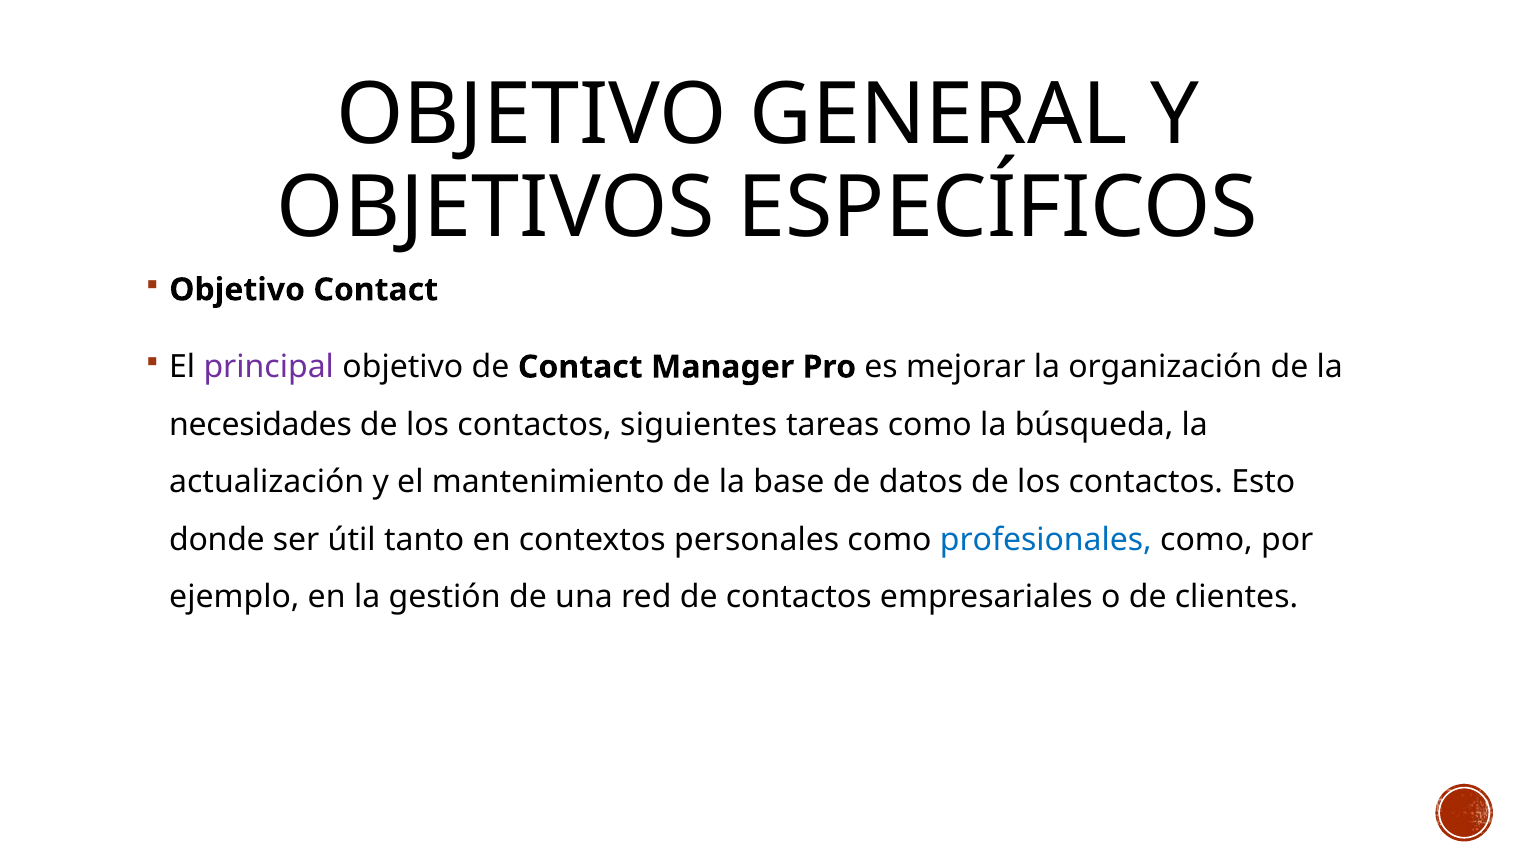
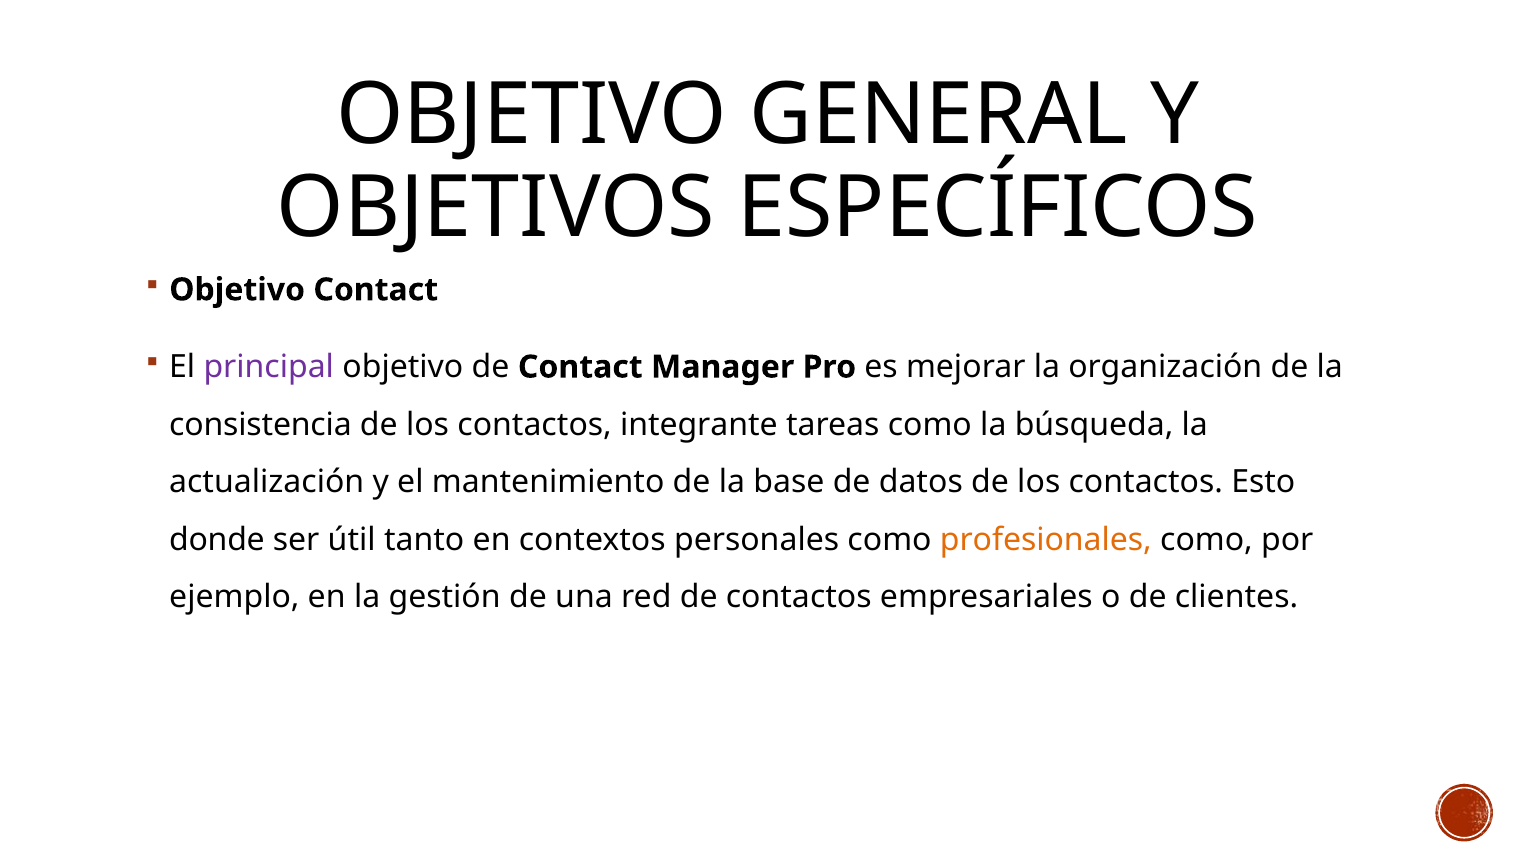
necesidades: necesidades -> consistencia
siguientes: siguientes -> integrante
profesionales colour: blue -> orange
